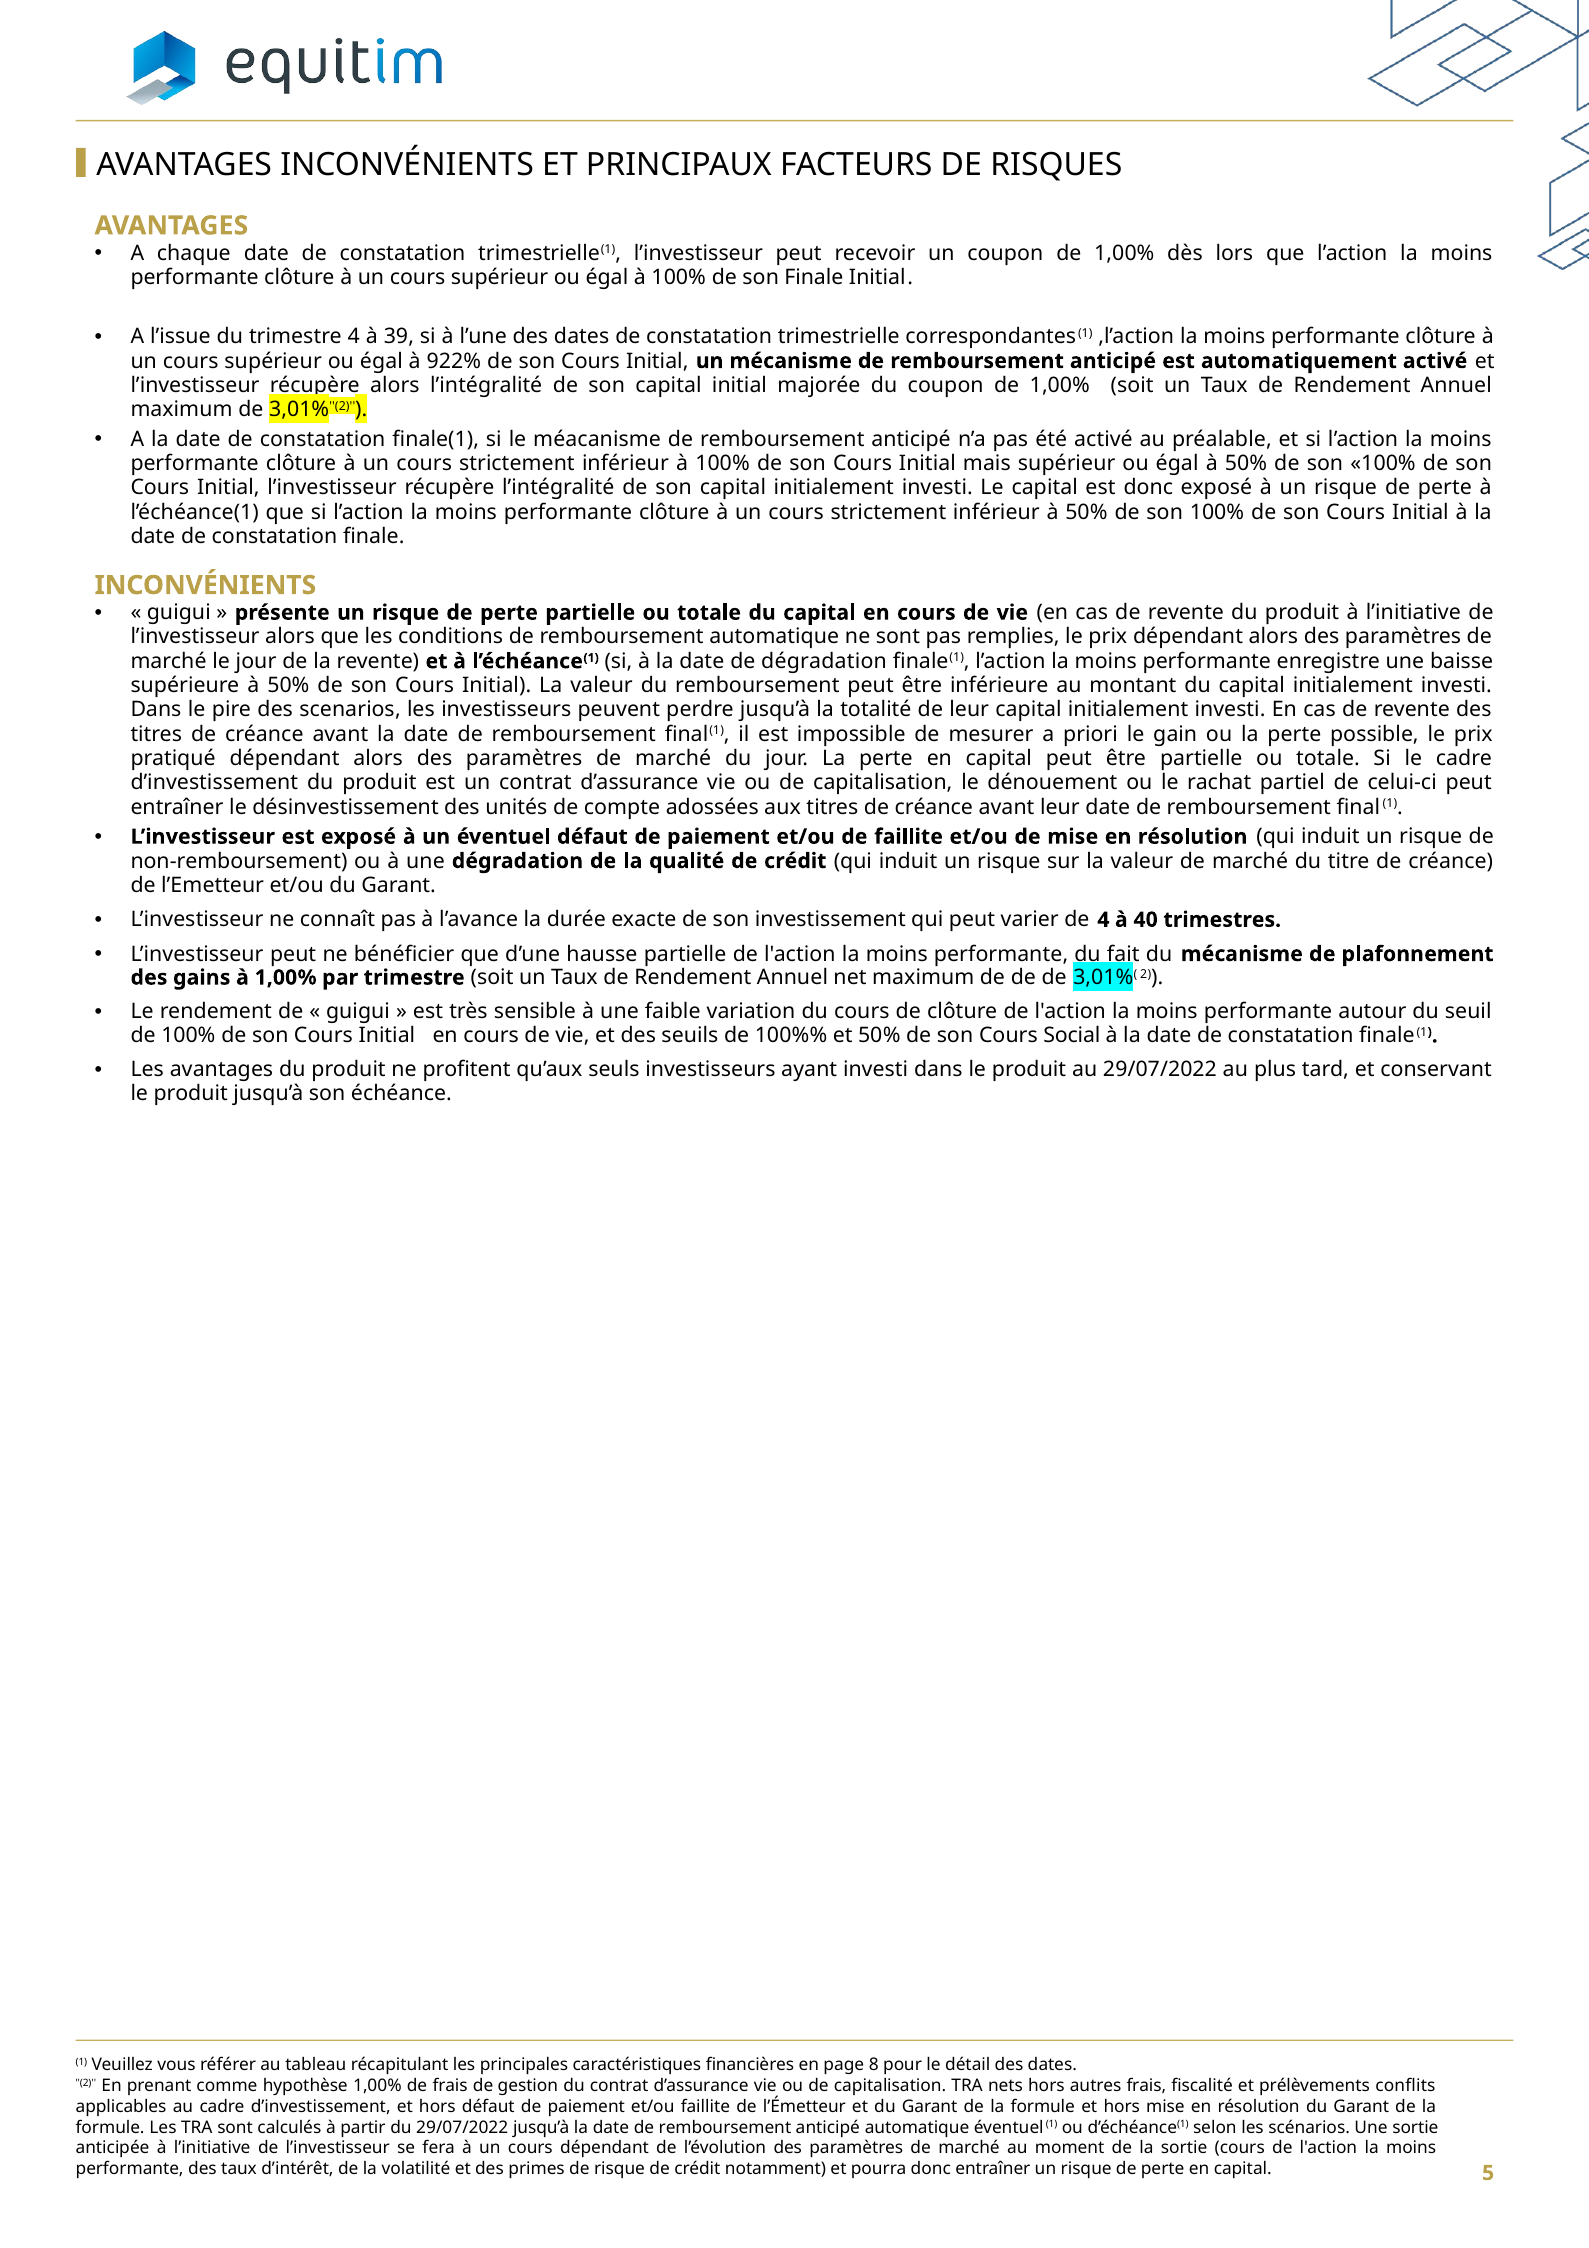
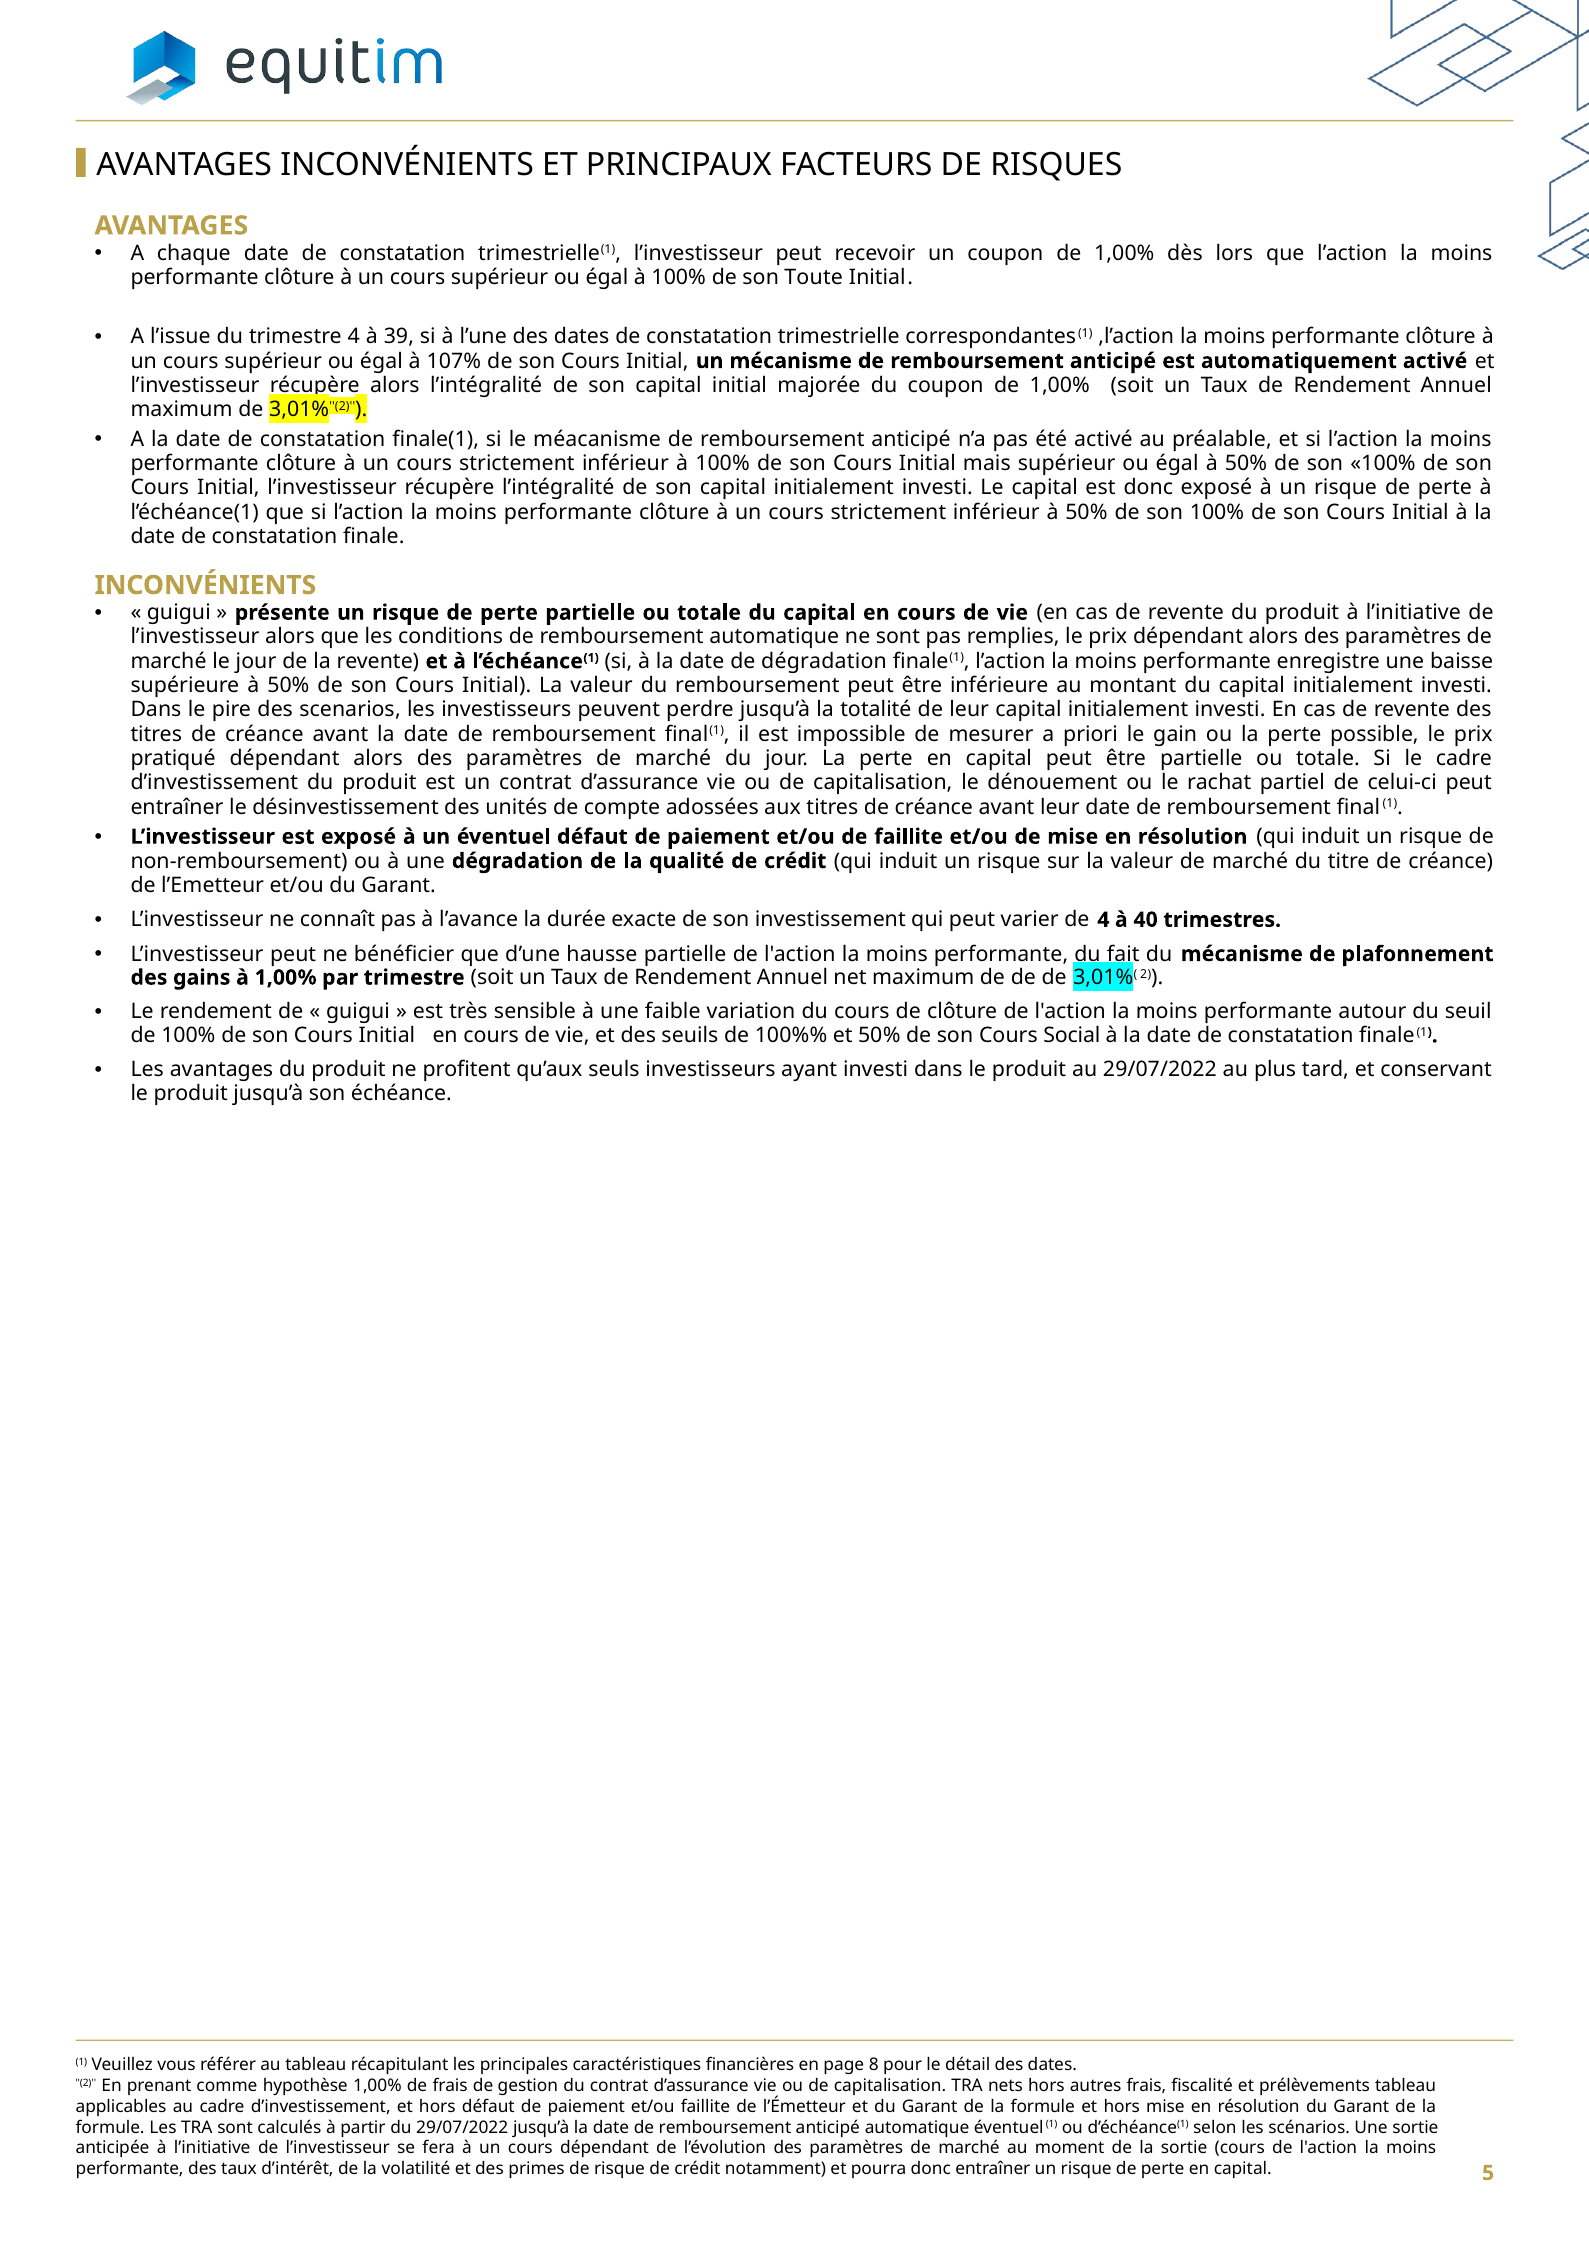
son Finale: Finale -> Toute
922%: 922% -> 107%
prélèvements conflits: conflits -> tableau
